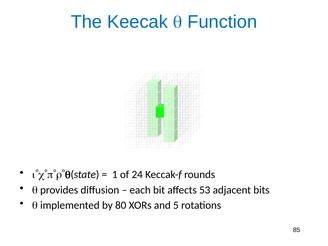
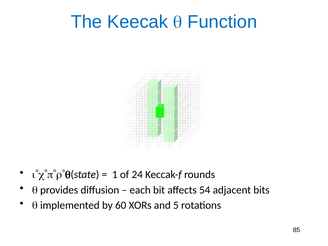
53: 53 -> 54
80: 80 -> 60
